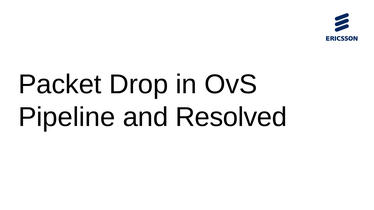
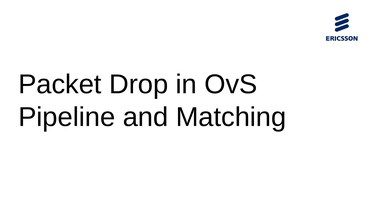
Resolved: Resolved -> Matching
